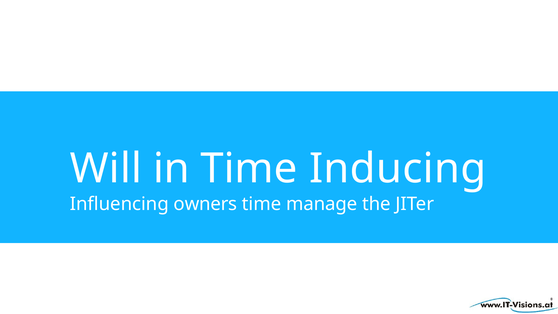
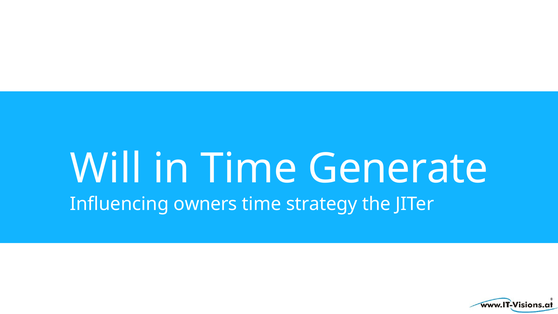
Inducing: Inducing -> Generate
manage: manage -> strategy
